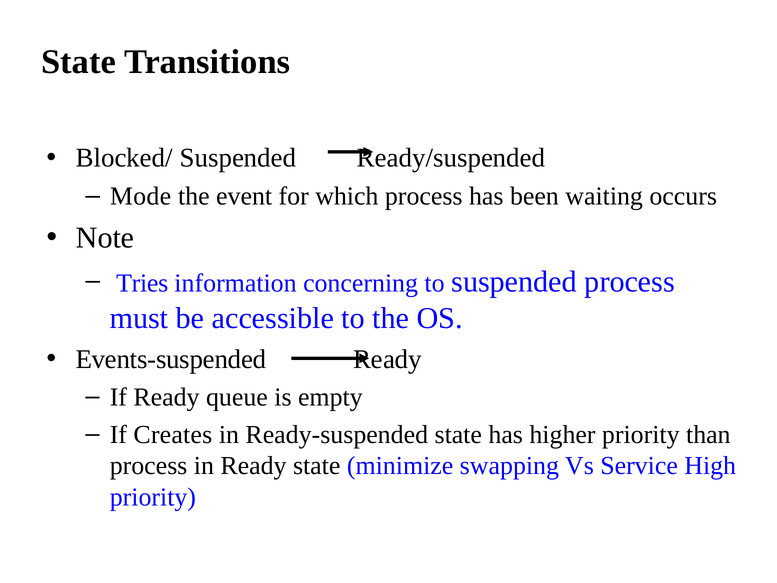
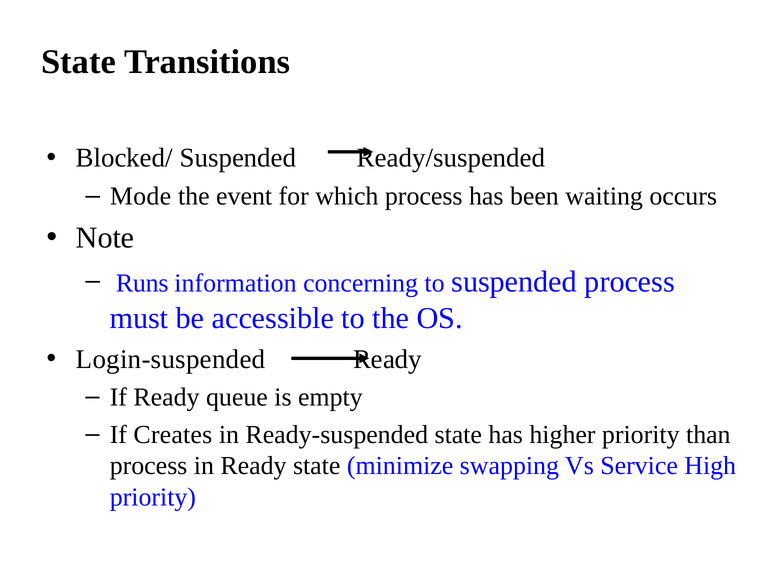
Tries: Tries -> Runs
Events-suspended: Events-suspended -> Login-suspended
